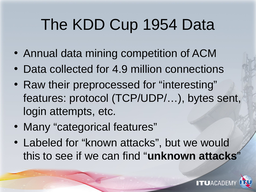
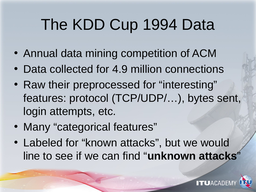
1954: 1954 -> 1994
this: this -> line
